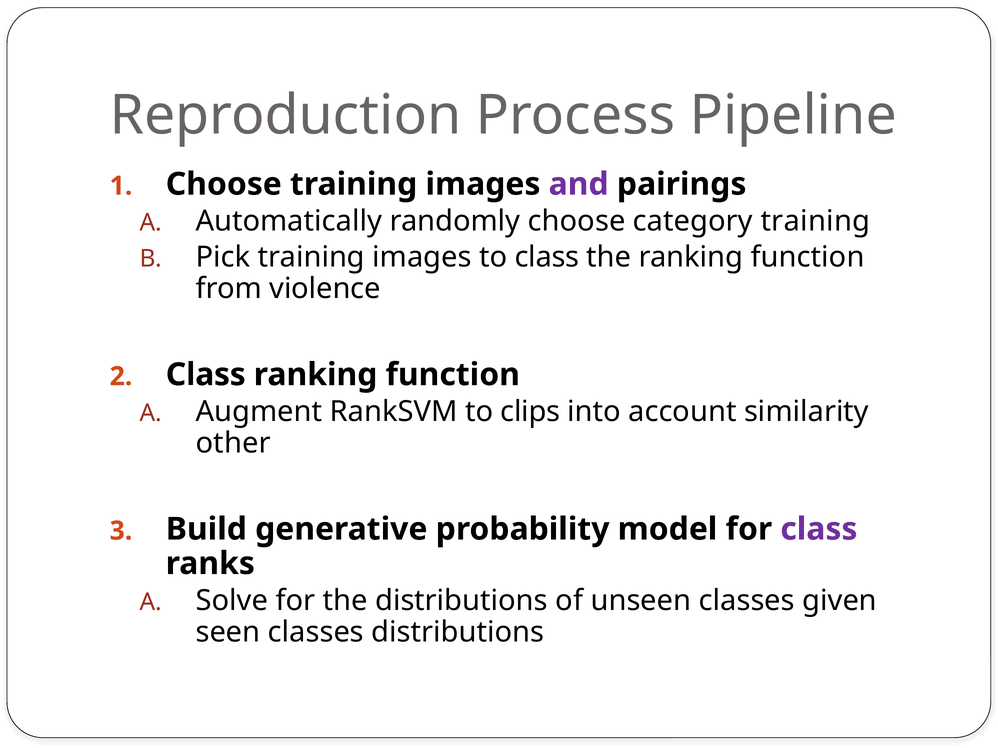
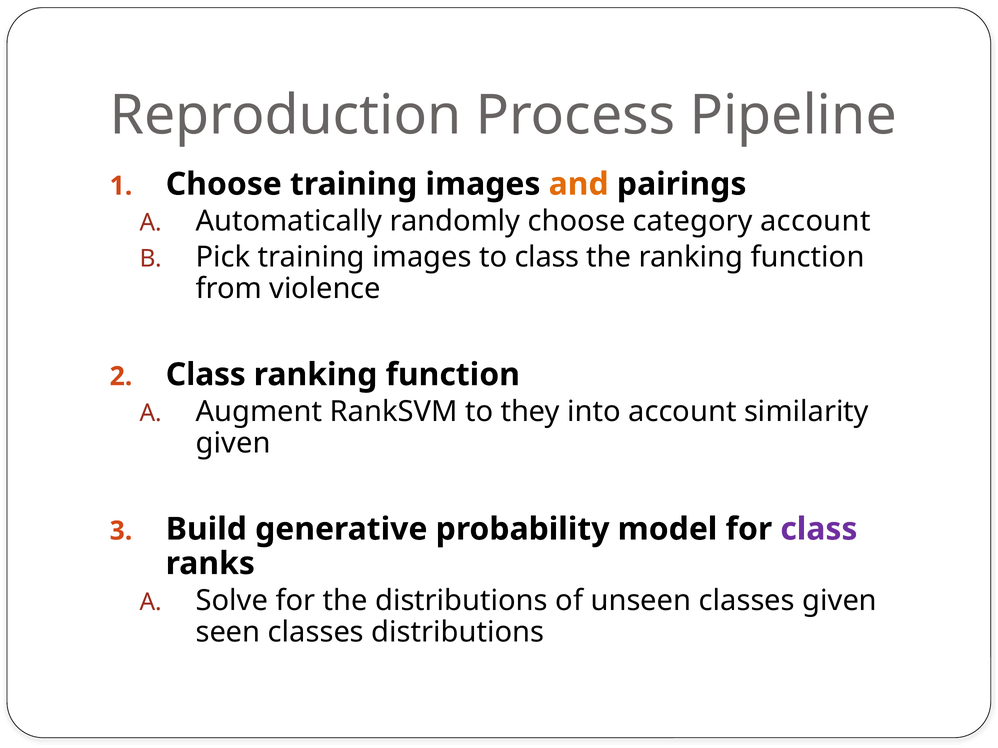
and colour: purple -> orange
category training: training -> account
clips: clips -> they
other at (233, 443): other -> given
